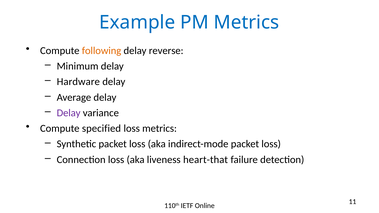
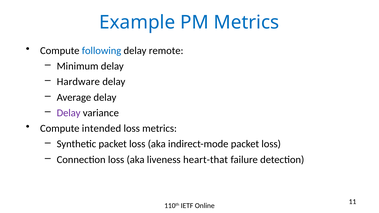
following colour: orange -> blue
reverse: reverse -> remote
specified: specified -> intended
